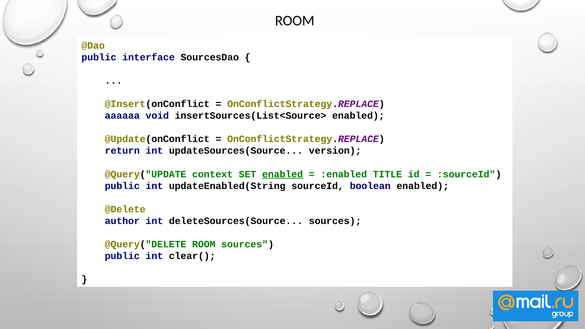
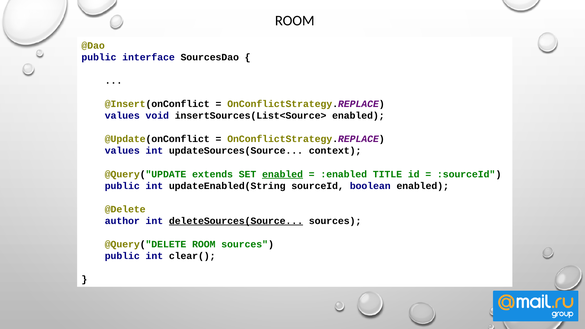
aaaaaa at (122, 116): aaaaaa -> values
return at (122, 151): return -> values
version: version -> context
context: context -> extends
deleteSources(Source underline: none -> present
